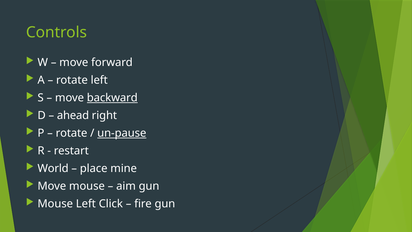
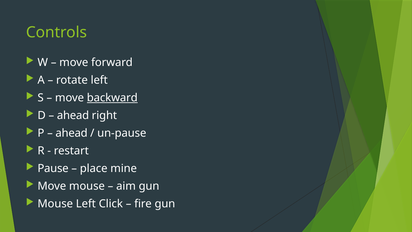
rotate at (72, 133): rotate -> ahead
un-pause underline: present -> none
World: World -> Pause
